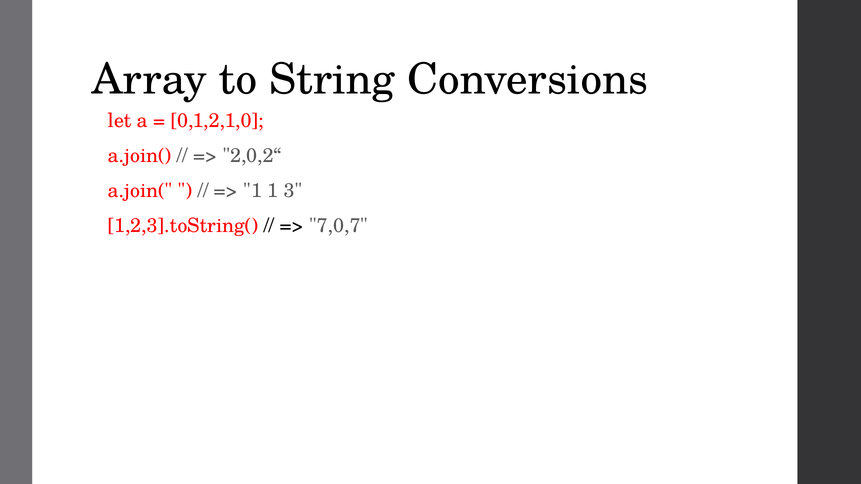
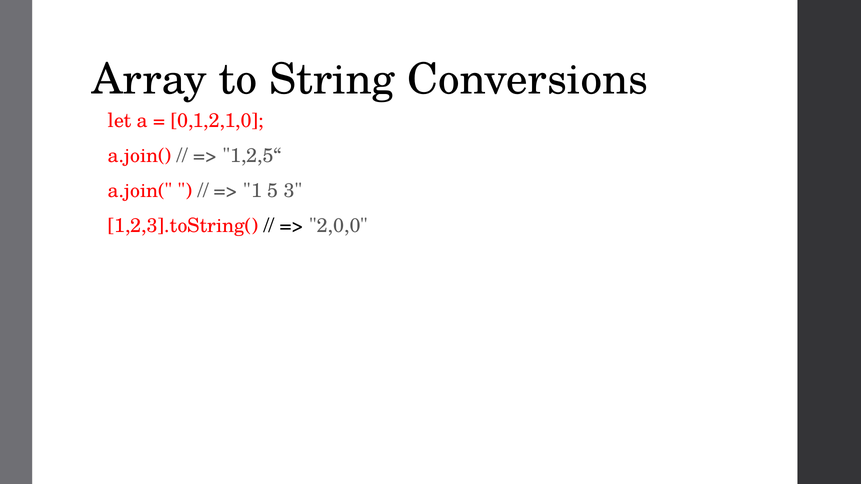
2,0,2“: 2,0,2“ -> 1,2,5“
1 1: 1 -> 5
7,0,7: 7,0,7 -> 2,0,0
